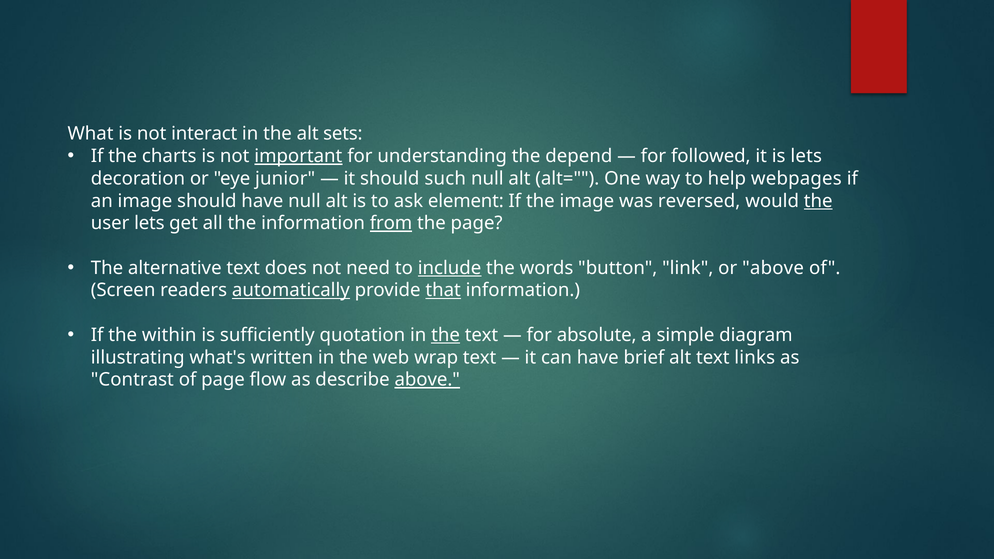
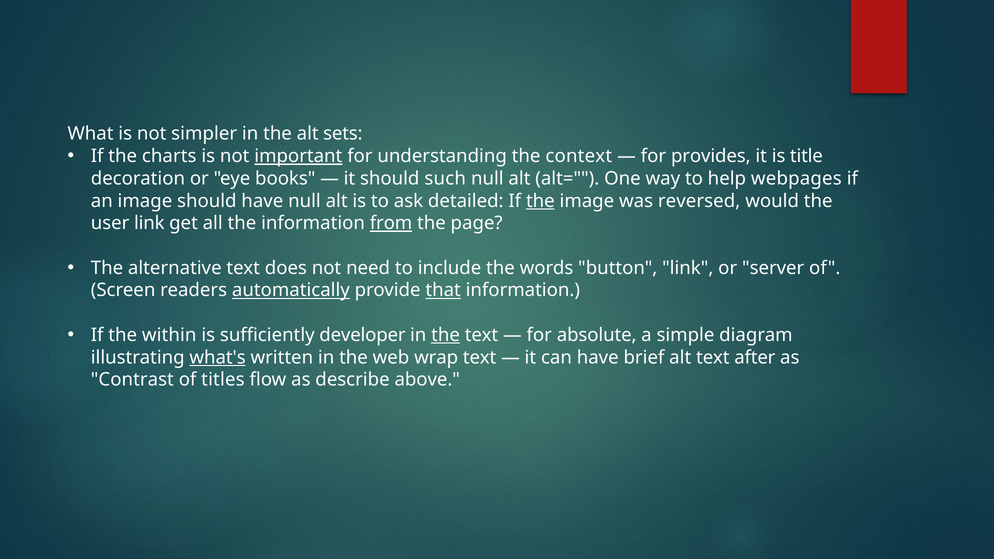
interact: interact -> simpler
depend: depend -> context
followed: followed -> provides
is lets: lets -> title
junior: junior -> books
element: element -> detailed
the at (540, 201) underline: none -> present
the at (818, 201) underline: present -> none
user lets: lets -> link
include underline: present -> none
or above: above -> server
quotation: quotation -> developer
what's underline: none -> present
links: links -> after
of page: page -> titles
above at (427, 380) underline: present -> none
